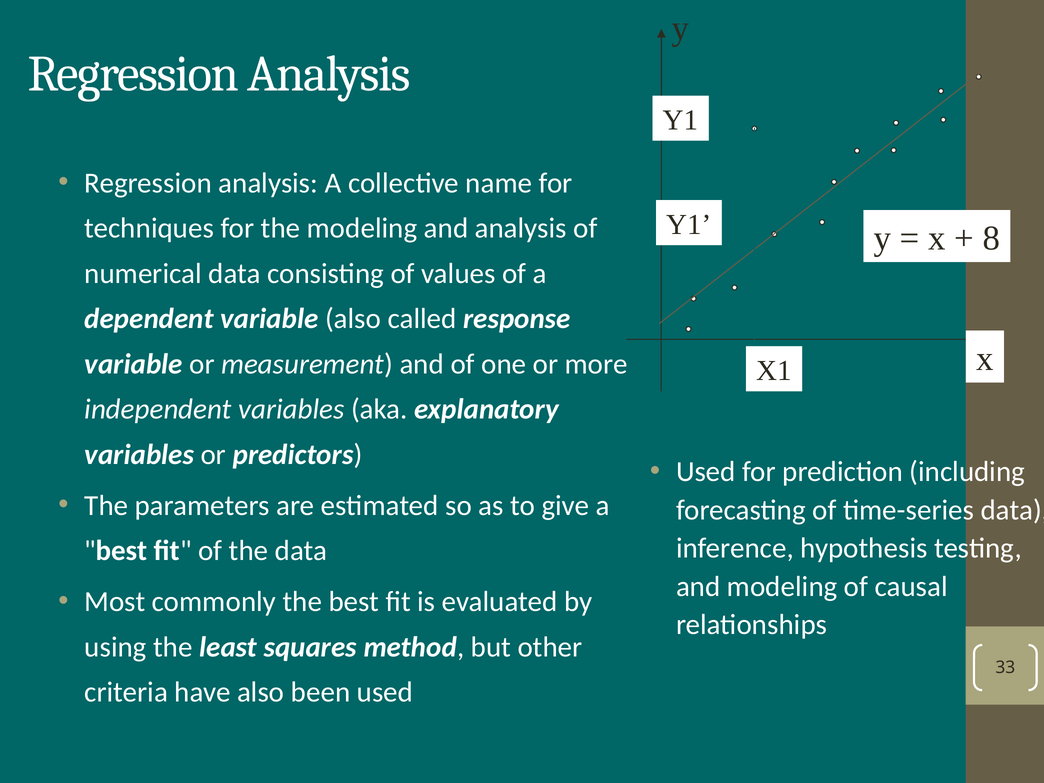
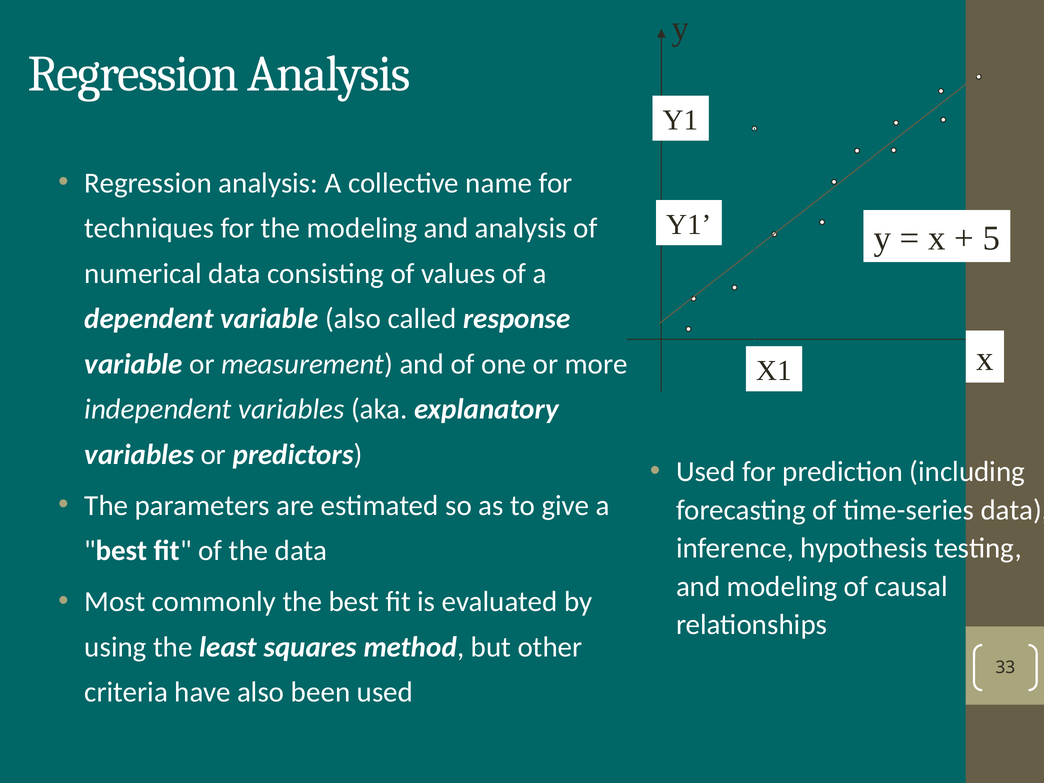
8: 8 -> 5
